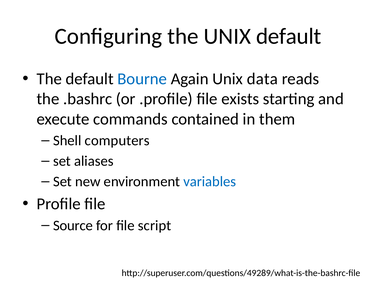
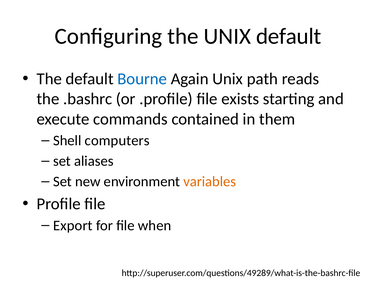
data: data -> path
variables colour: blue -> orange
Source: Source -> Export
script: script -> when
